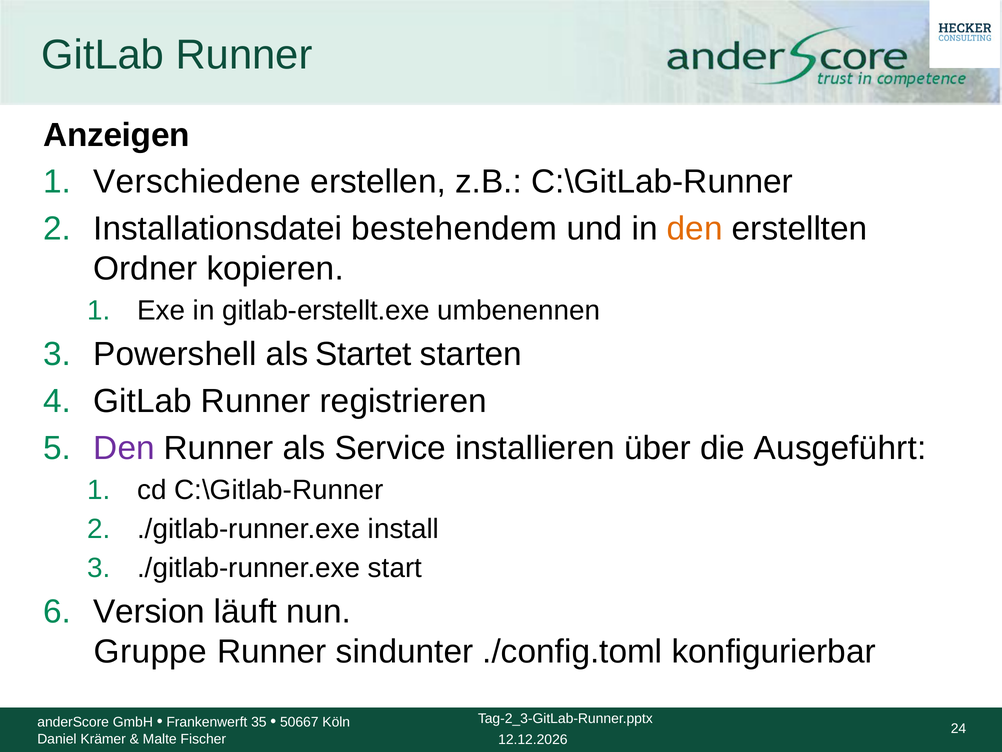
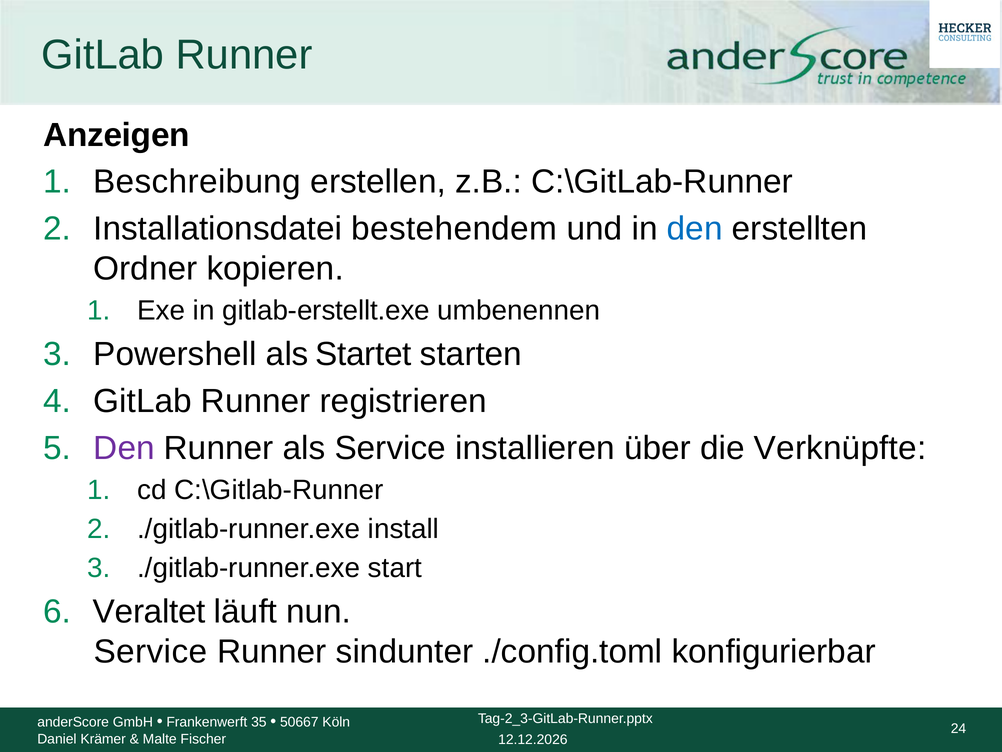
Verschiedene: Verschiedene -> Beschreibung
den at (695, 228) colour: orange -> blue
Ausgeführt: Ausgeführt -> Verknüpfte
Version: Version -> Veraltet
Gruppe at (150, 651): Gruppe -> Service
